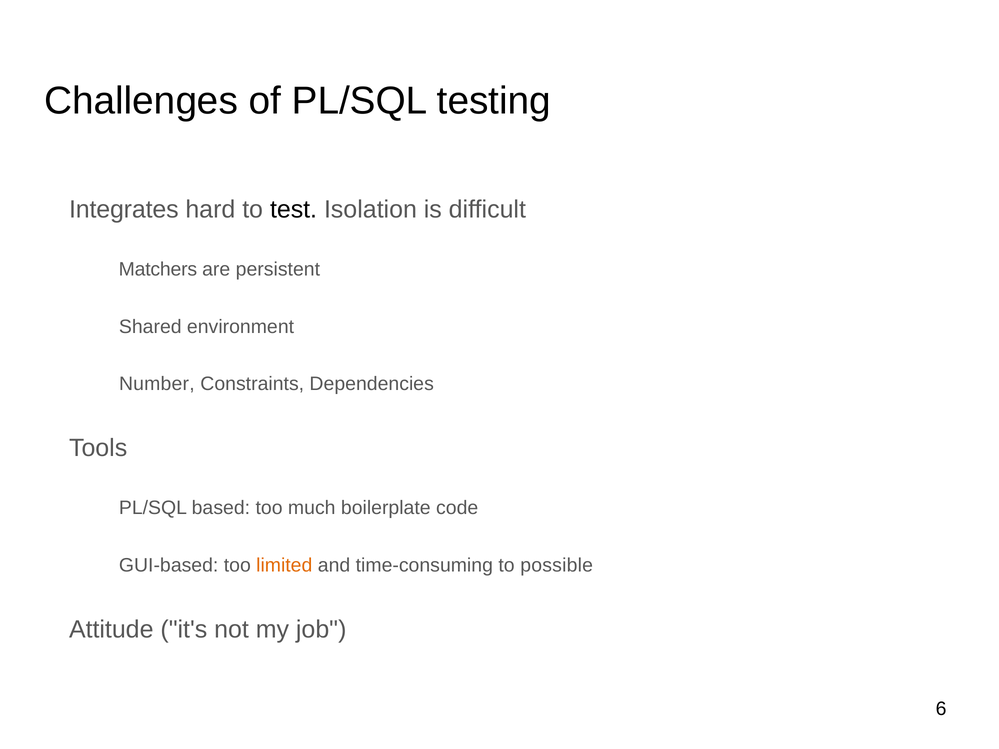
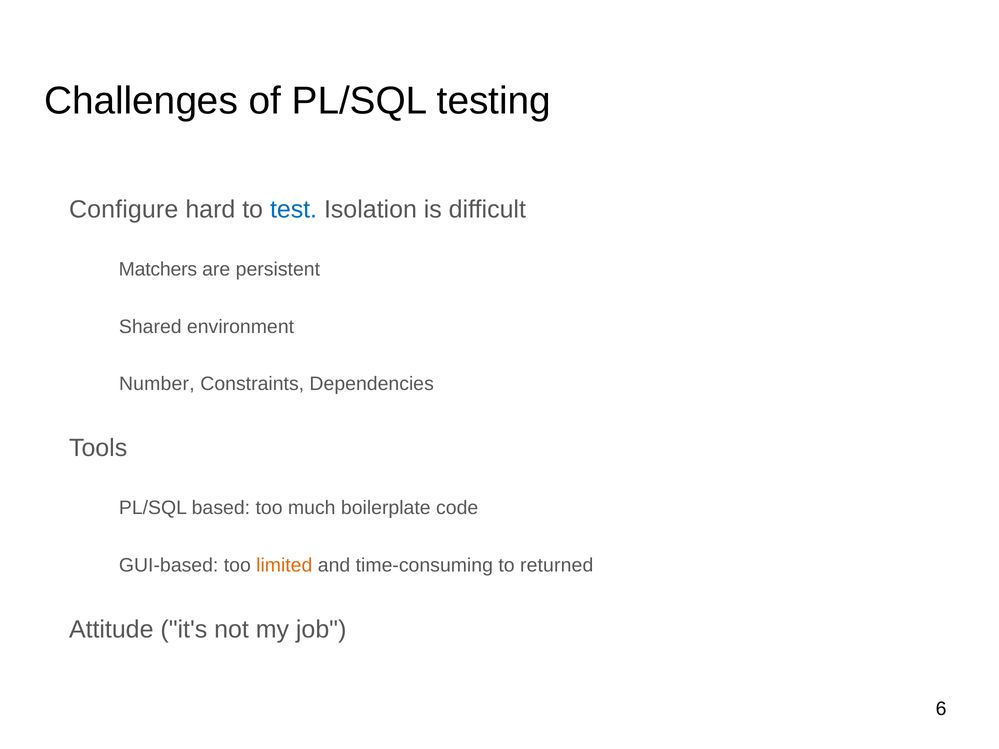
Integrates: Integrates -> Configure
test colour: black -> blue
possible: possible -> returned
